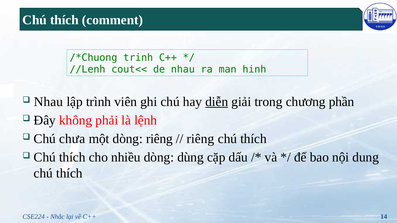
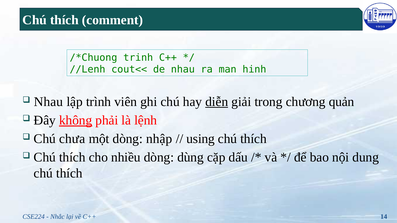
phần: phần -> quản
không underline: none -> present
dòng riêng: riêng -> nhập
riêng at (200, 139): riêng -> using
